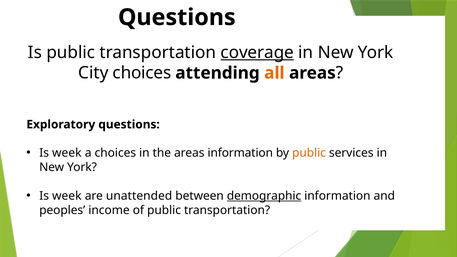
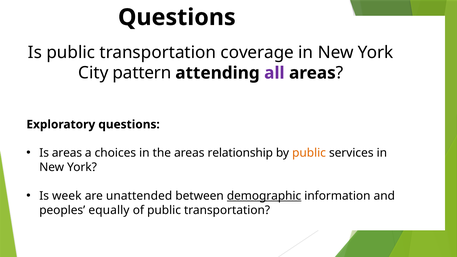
coverage underline: present -> none
City choices: choices -> pattern
all colour: orange -> purple
week at (67, 153): week -> areas
areas information: information -> relationship
income: income -> equally
